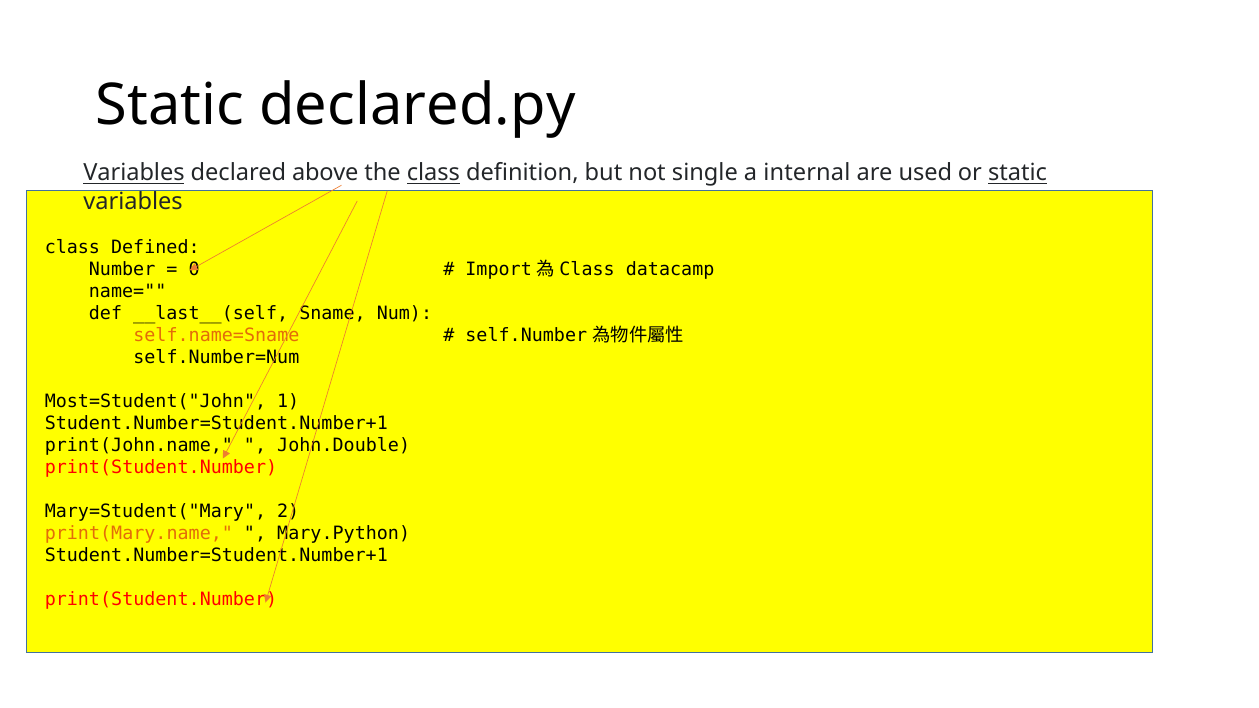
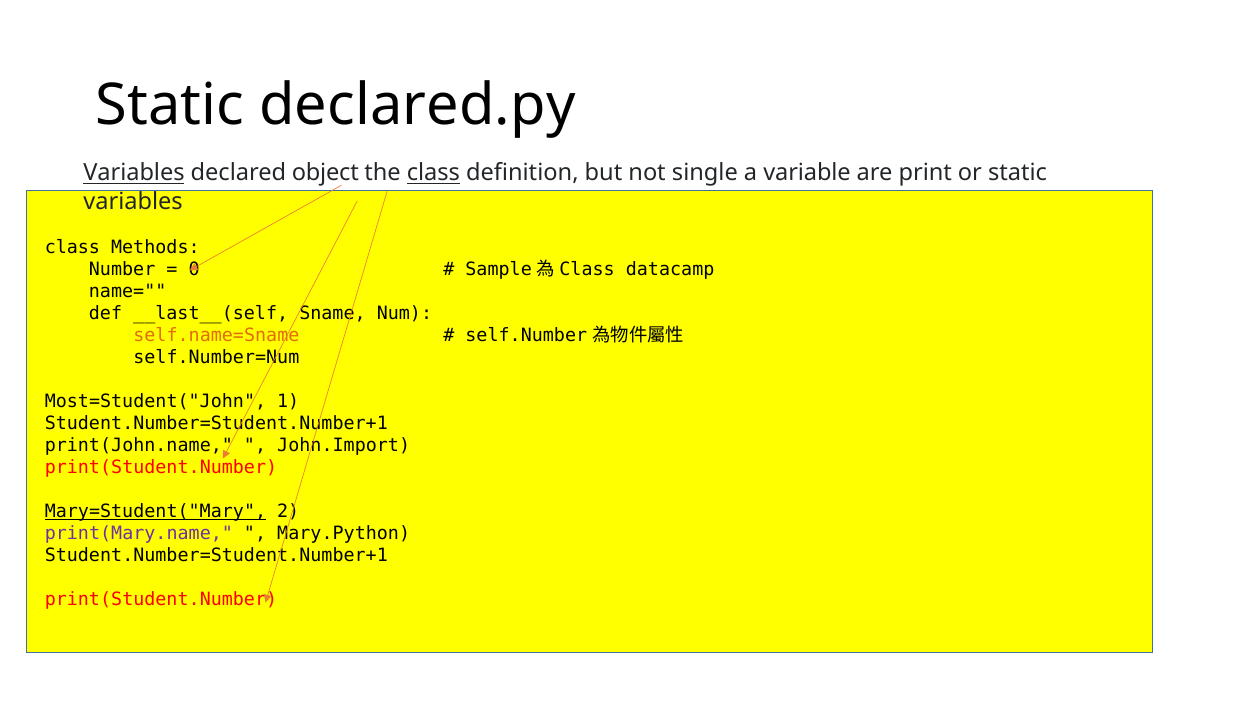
above: above -> object
internal: internal -> variable
used: used -> print
static at (1018, 173) underline: present -> none
Defined: Defined -> Methods
Import: Import -> Sample
John.Double: John.Double -> John.Import
Mary=Student("Mary underline: none -> present
print(Mary.name colour: orange -> purple
